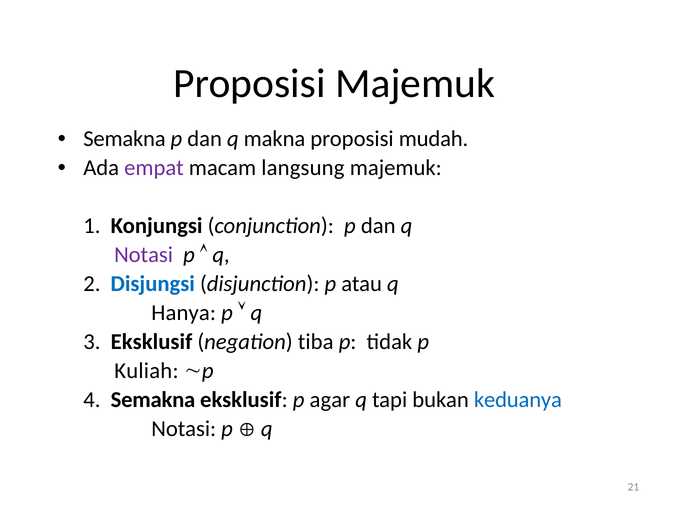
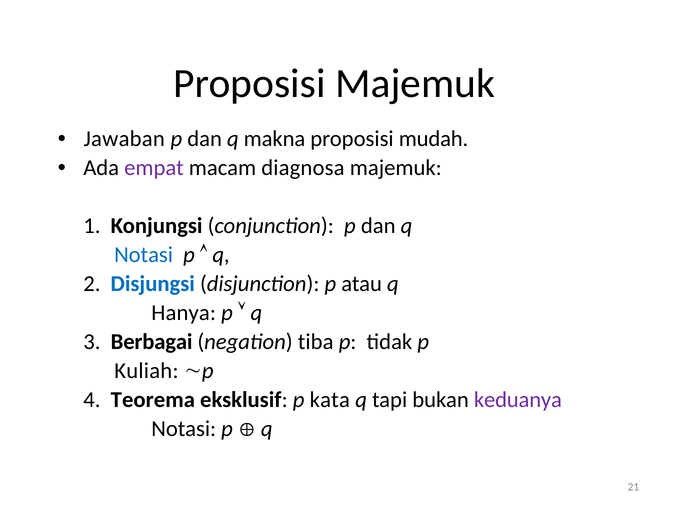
Semakna at (124, 139): Semakna -> Jawaban
langsung: langsung -> diagnosa
Notasi at (144, 255) colour: purple -> blue
3 Eksklusif: Eksklusif -> Berbagai
4 Semakna: Semakna -> Teorema
agar: agar -> kata
keduanya colour: blue -> purple
